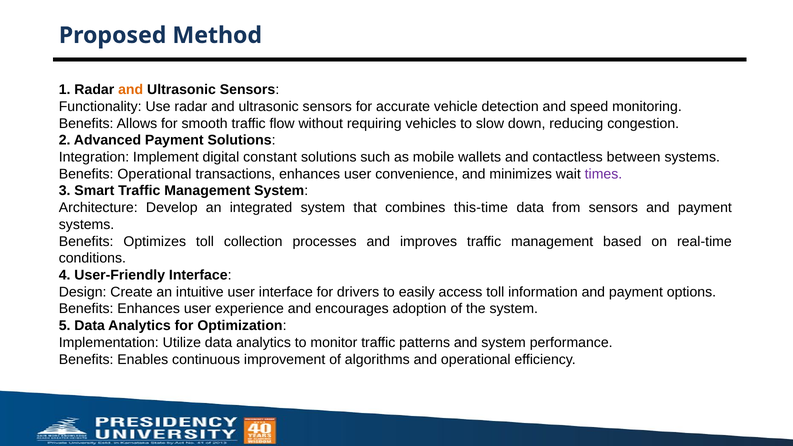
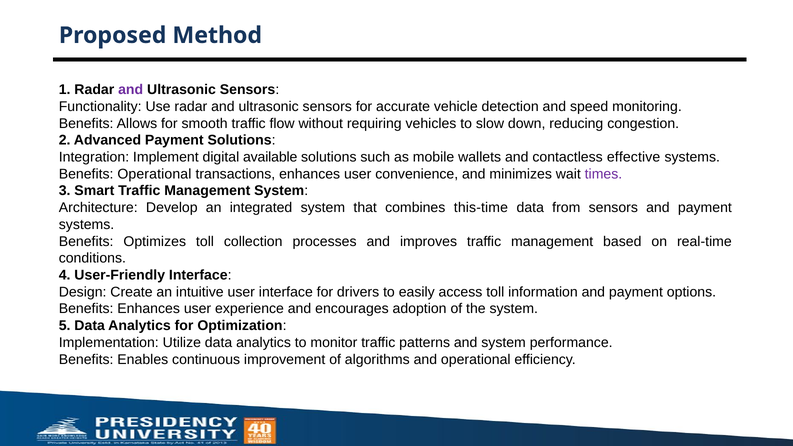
and at (131, 90) colour: orange -> purple
constant: constant -> available
between: between -> effective
